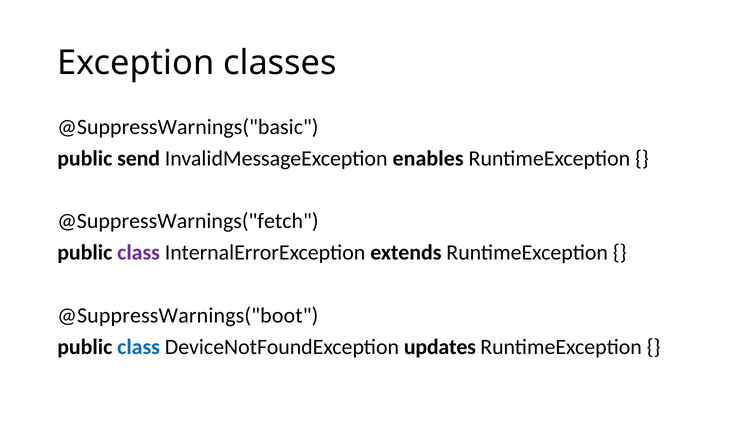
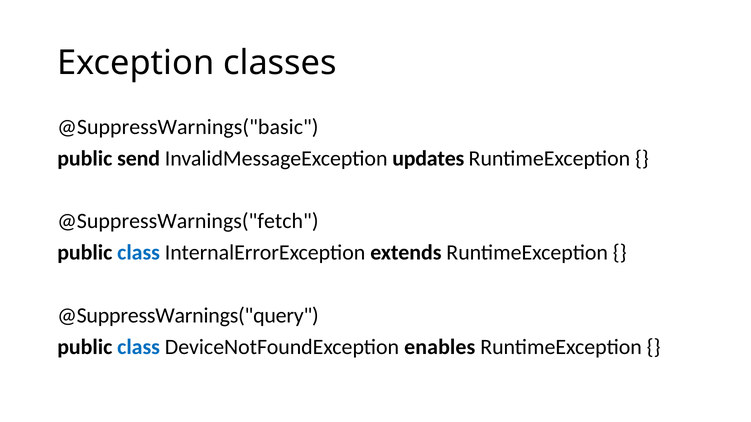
enables: enables -> updates
class at (139, 253) colour: purple -> blue
@SuppressWarnings("boot: @SuppressWarnings("boot -> @SuppressWarnings("query
updates: updates -> enables
